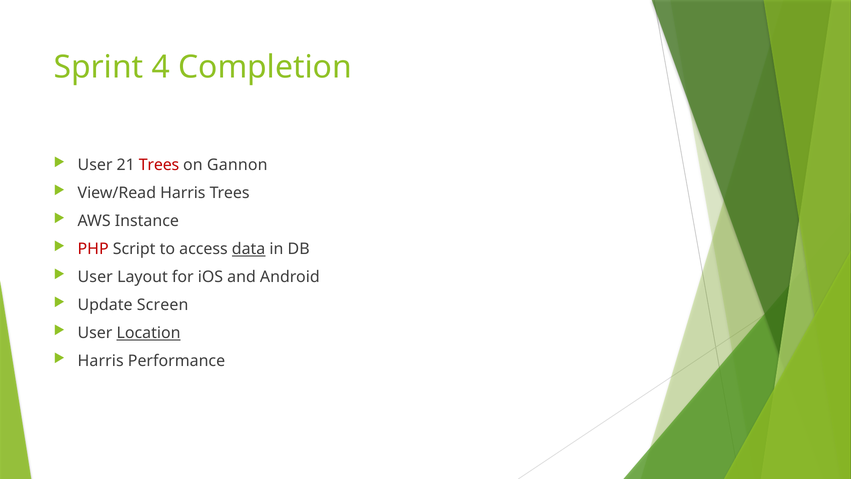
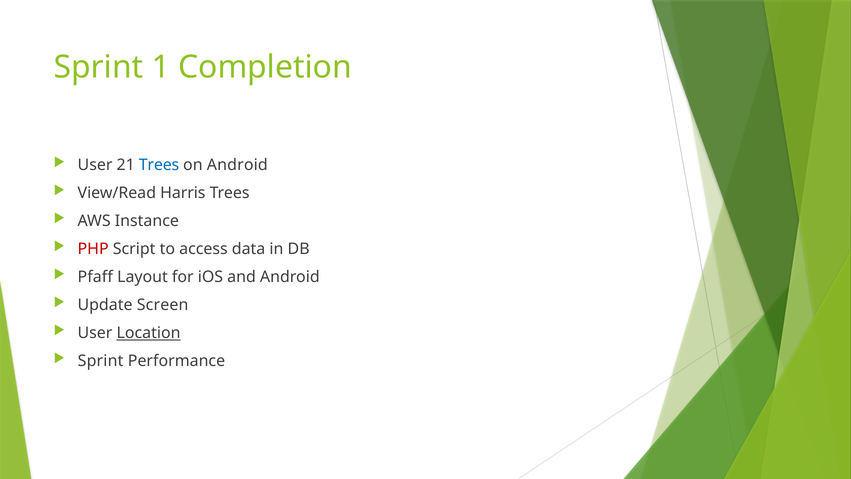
4: 4 -> 1
Trees at (159, 165) colour: red -> blue
on Gannon: Gannon -> Android
data underline: present -> none
User at (95, 277): User -> Pfaff
Harris at (101, 361): Harris -> Sprint
